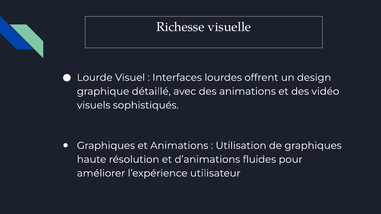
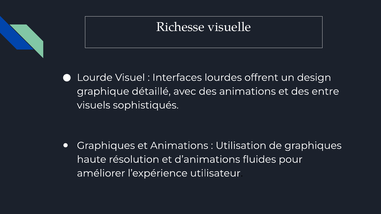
vidéo: vidéo -> entre
